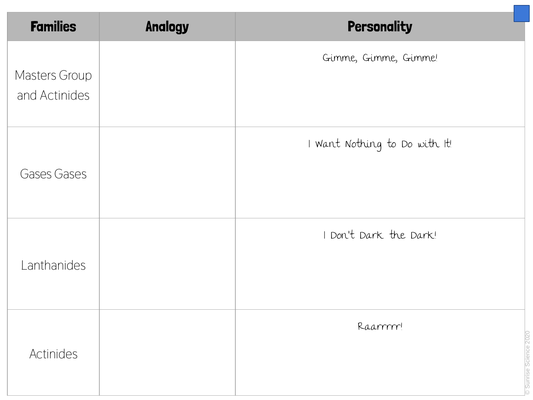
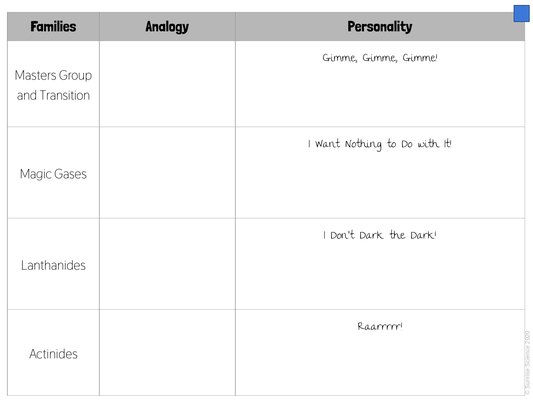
and Actinides: Actinides -> Transition
Gases at (36, 174): Gases -> Magic
